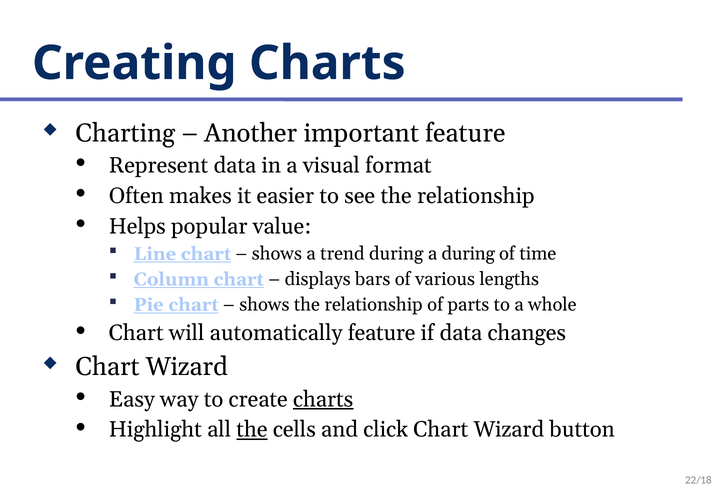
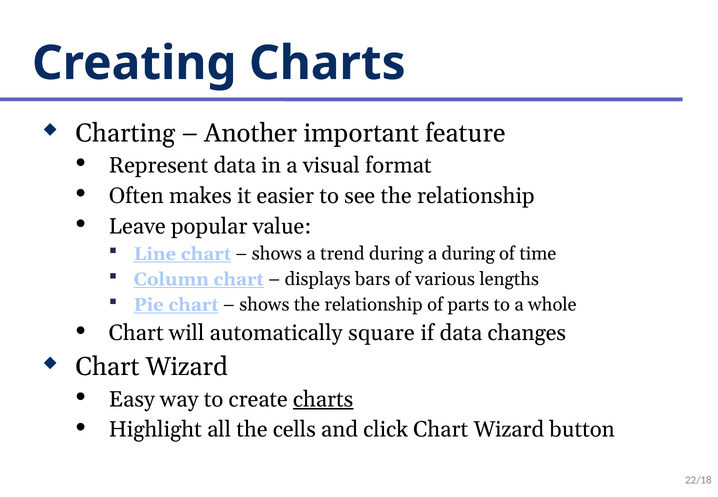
Helps: Helps -> Leave
automatically feature: feature -> square
the at (252, 430) underline: present -> none
